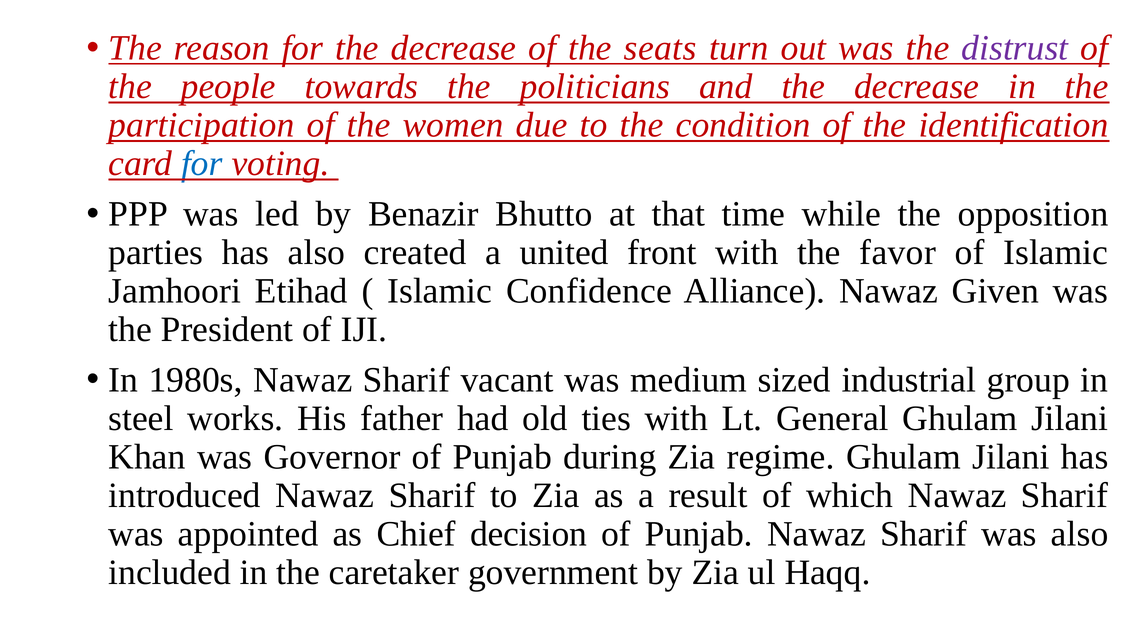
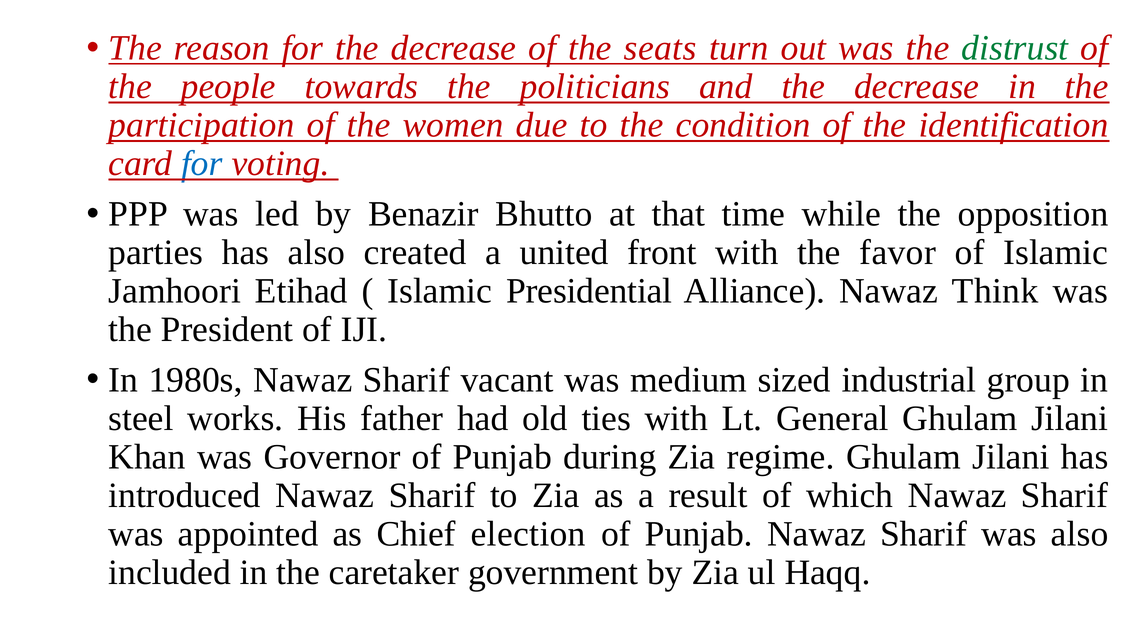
distrust colour: purple -> green
Confidence: Confidence -> Presidential
Given: Given -> Think
decision: decision -> election
